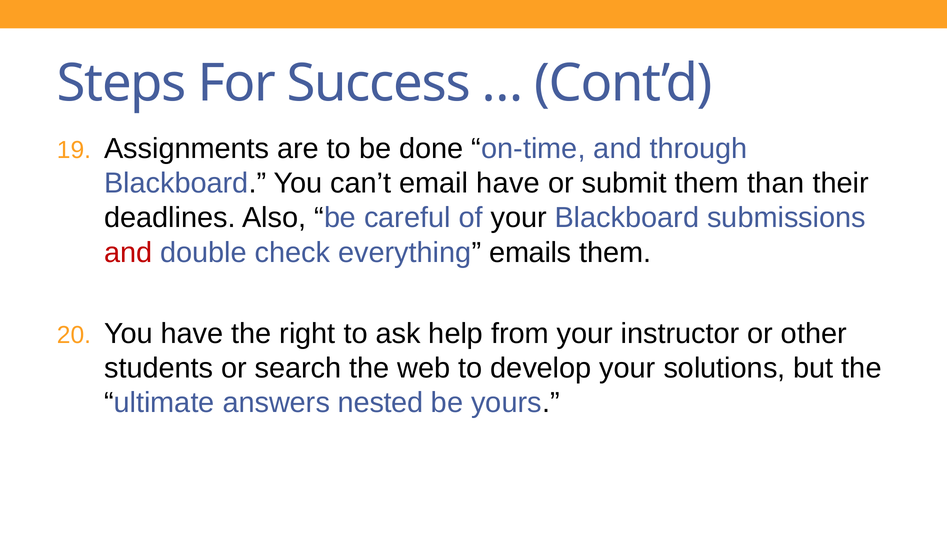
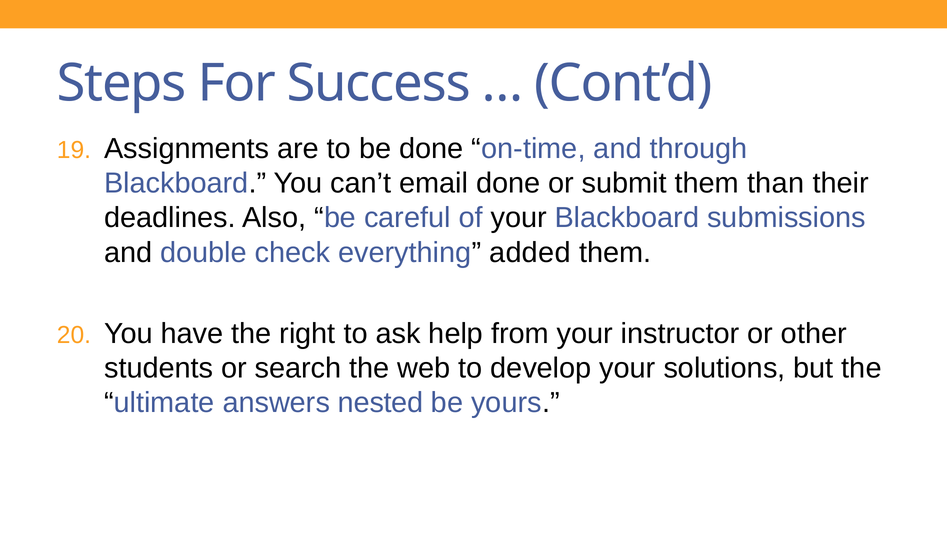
email have: have -> done
and at (128, 252) colour: red -> black
emails: emails -> added
